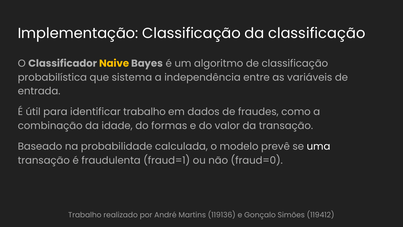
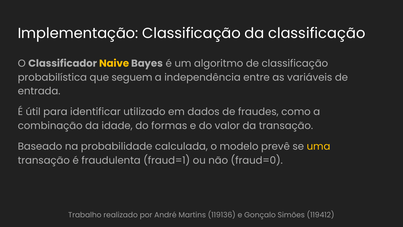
sistema: sistema -> seguem
identificar trabalho: trabalho -> utilizado
uma colour: white -> yellow
